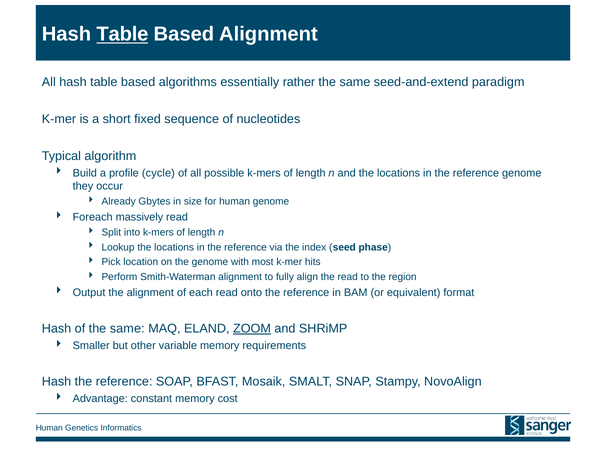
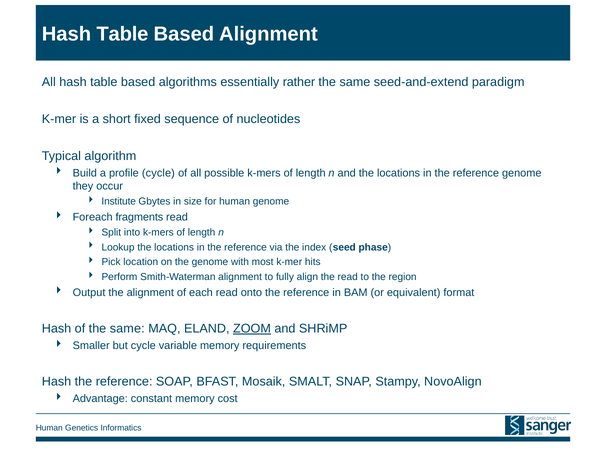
Table at (122, 34) underline: present -> none
Already: Already -> Institute
massively: massively -> fragments
but other: other -> cycle
